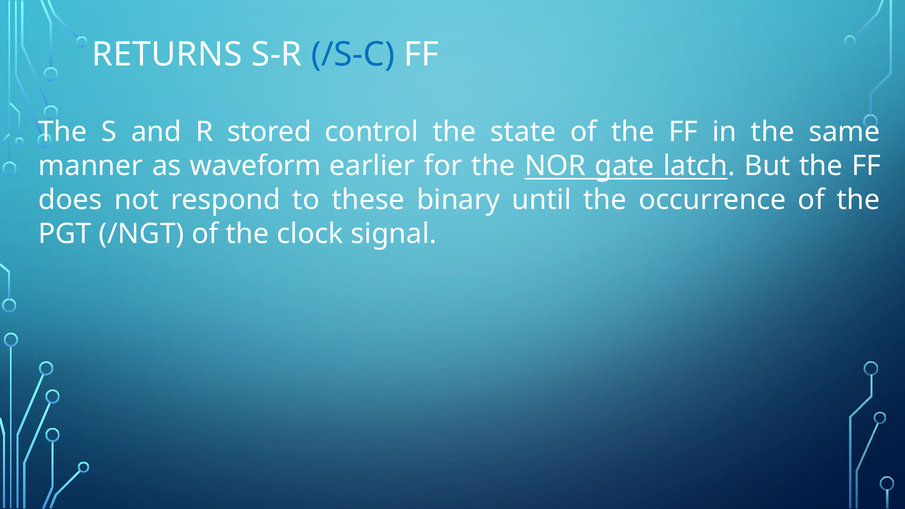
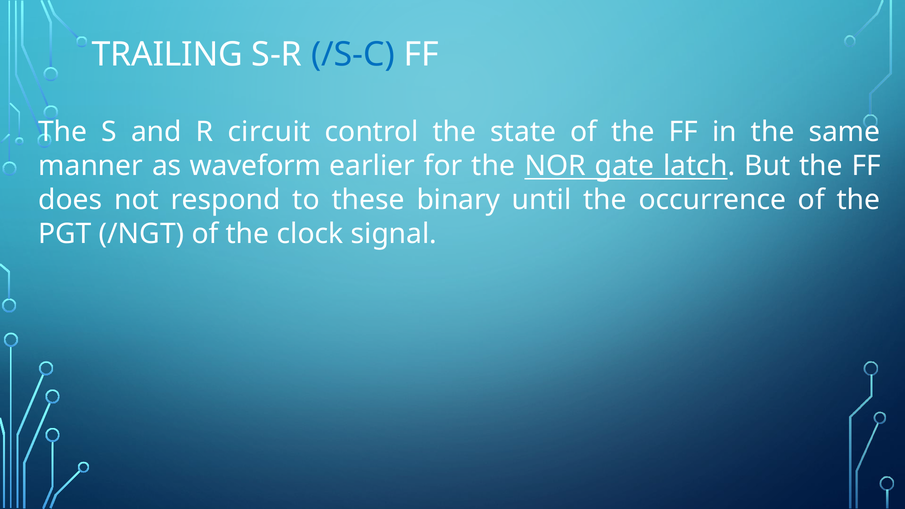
RETURNS: RETURNS -> TRAILING
stored: stored -> circuit
